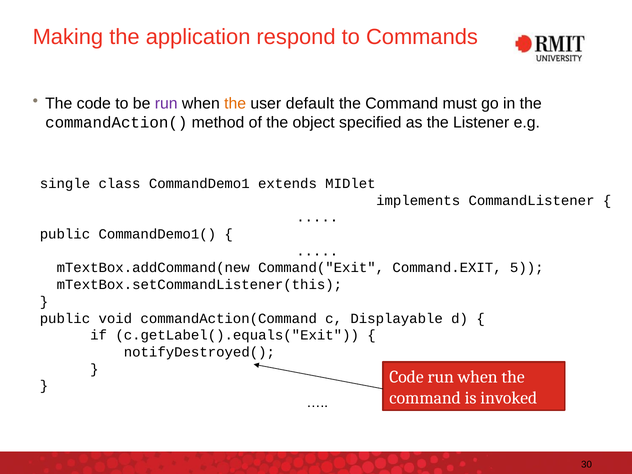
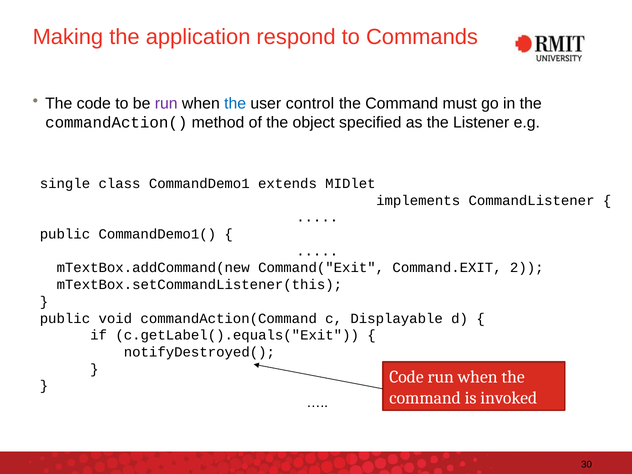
the at (235, 104) colour: orange -> blue
default: default -> control
5: 5 -> 2
